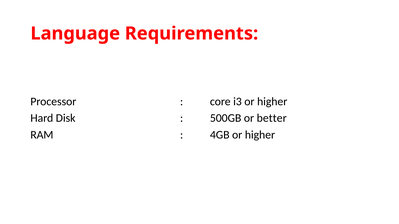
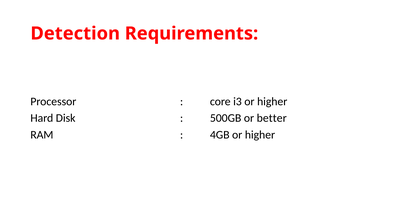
Language: Language -> Detection
